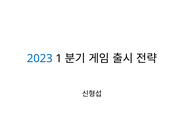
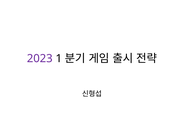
2023 colour: blue -> purple
